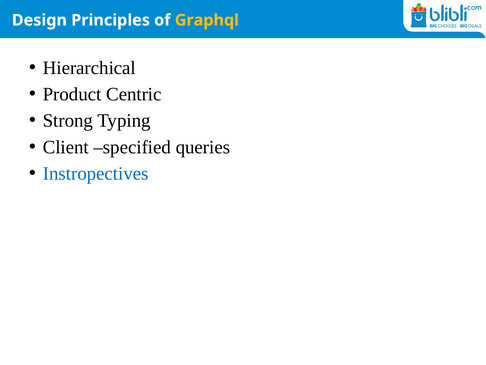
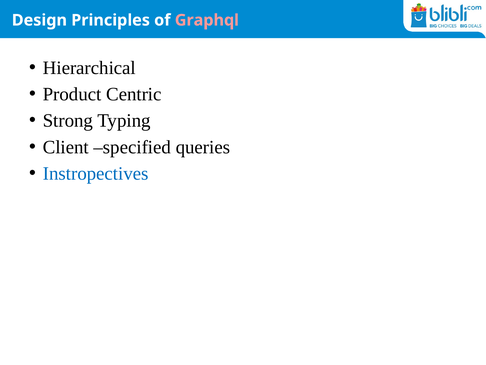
Graphql colour: yellow -> pink
